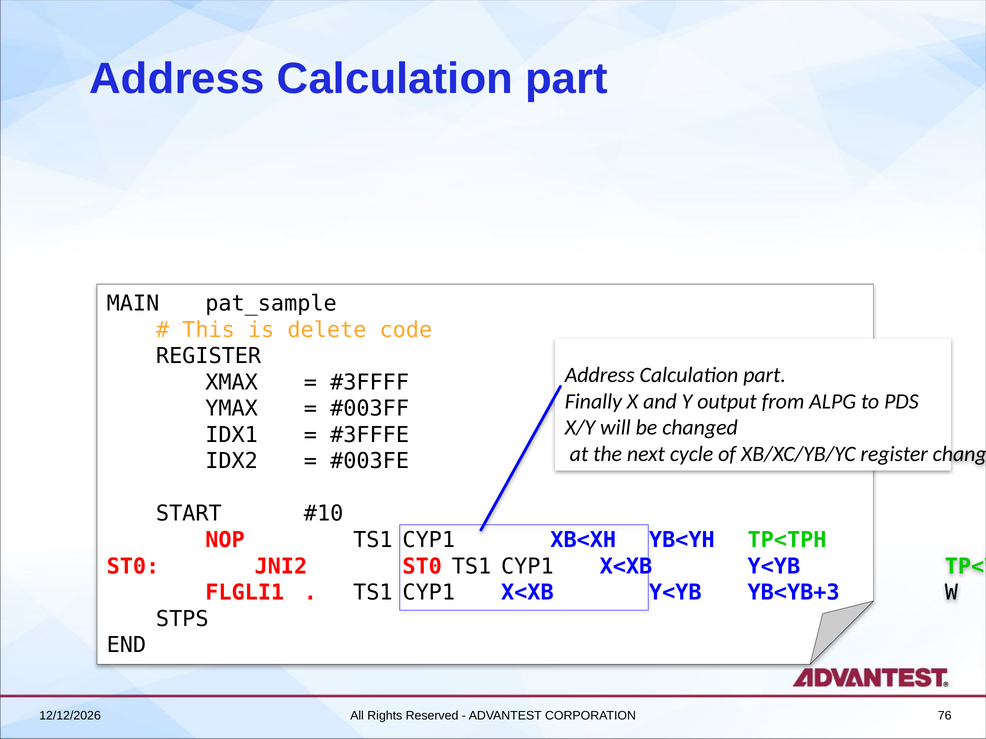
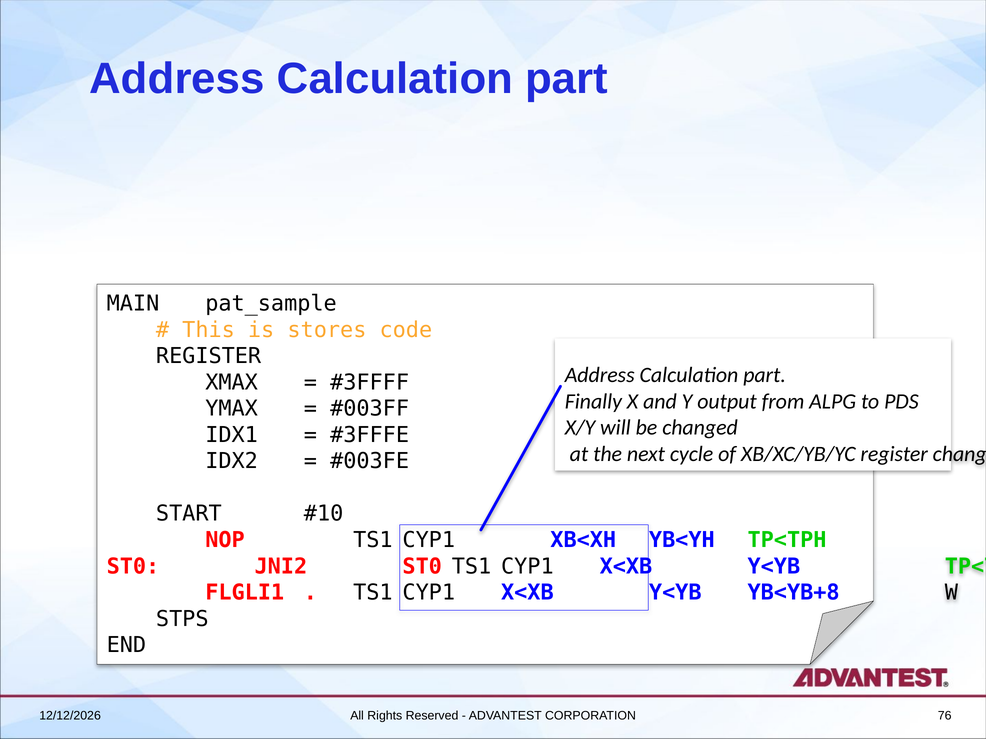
delete: delete -> stores
YB<YB+3: YB<YB+3 -> YB<YB+8
